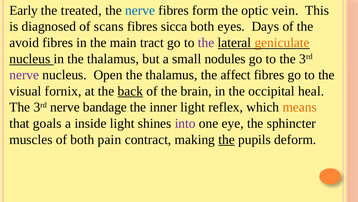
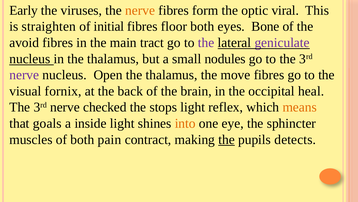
treated: treated -> viruses
nerve at (140, 10) colour: blue -> orange
vein: vein -> viral
diagnosed: diagnosed -> straighten
scans: scans -> initial
sicca: sicca -> floor
Days: Days -> Bone
geniculate colour: orange -> purple
affect: affect -> move
back underline: present -> none
bandage: bandage -> checked
inner: inner -> stops
into colour: purple -> orange
deform: deform -> detects
